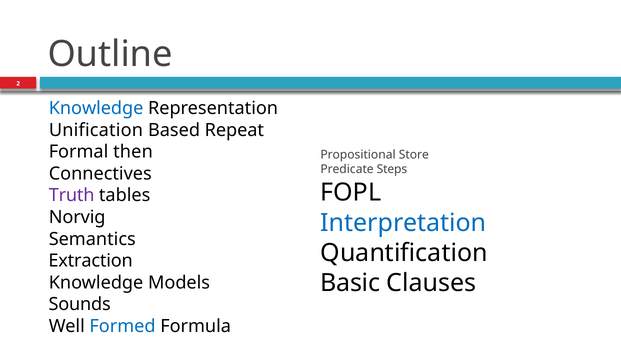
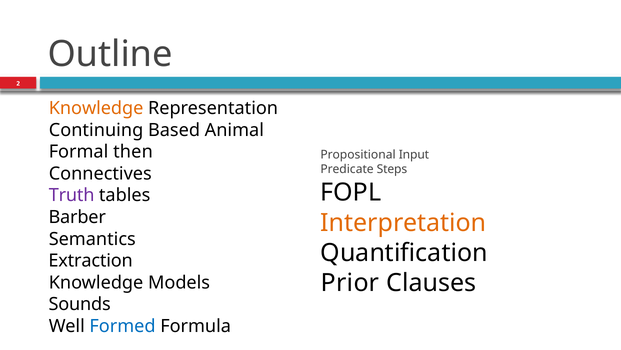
Knowledge at (96, 108) colour: blue -> orange
Unification: Unification -> Continuing
Repeat: Repeat -> Animal
Store: Store -> Input
Norvig: Norvig -> Barber
Interpretation colour: blue -> orange
Basic: Basic -> Prior
